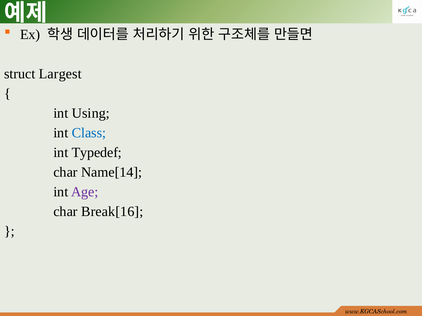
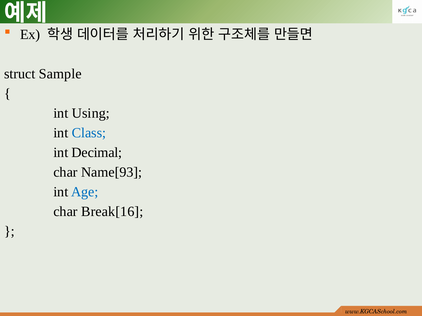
Largest: Largest -> Sample
Typedef: Typedef -> Decimal
Name[14: Name[14 -> Name[93
Age colour: purple -> blue
